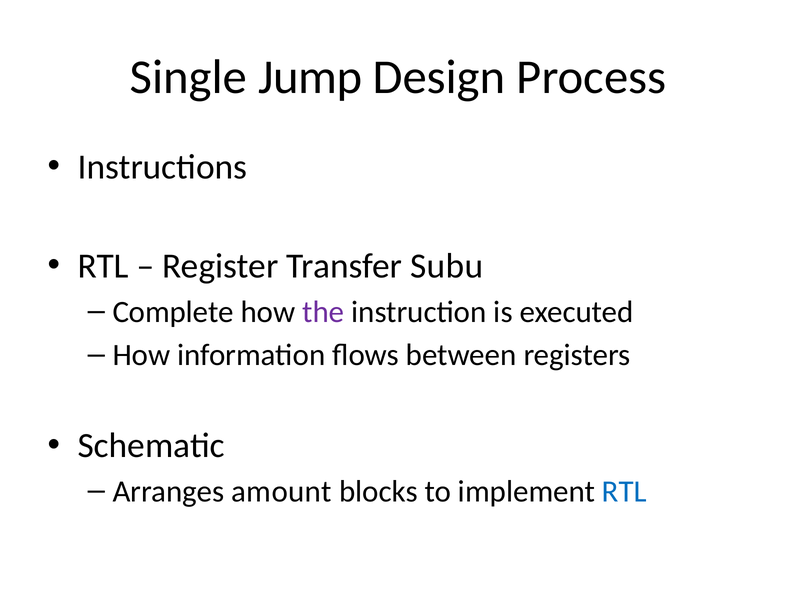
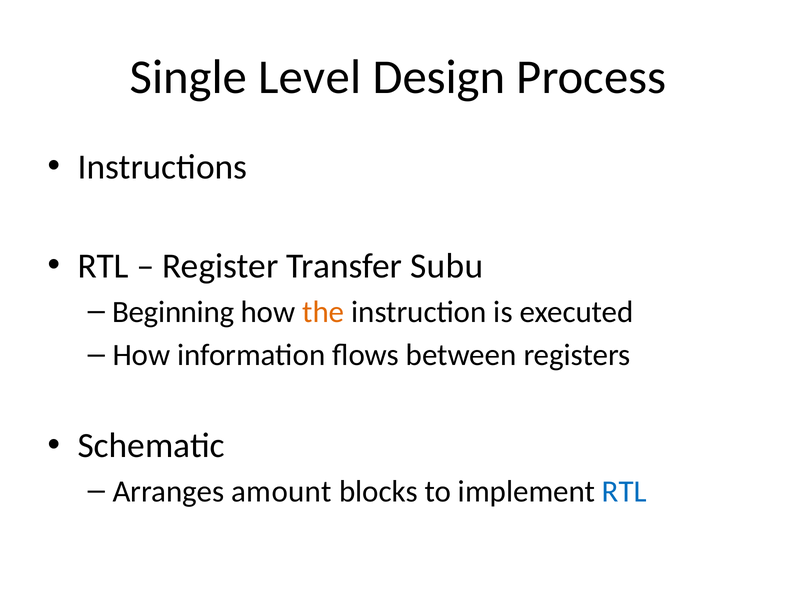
Jump: Jump -> Level
Complete: Complete -> Beginning
the colour: purple -> orange
